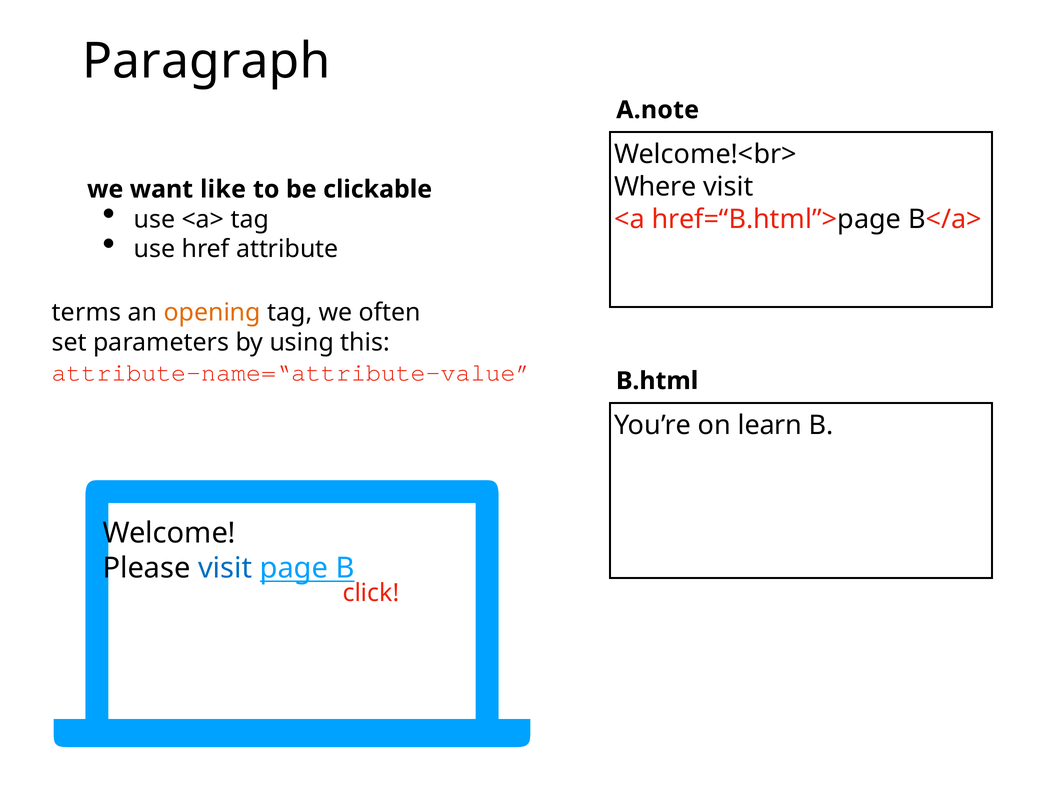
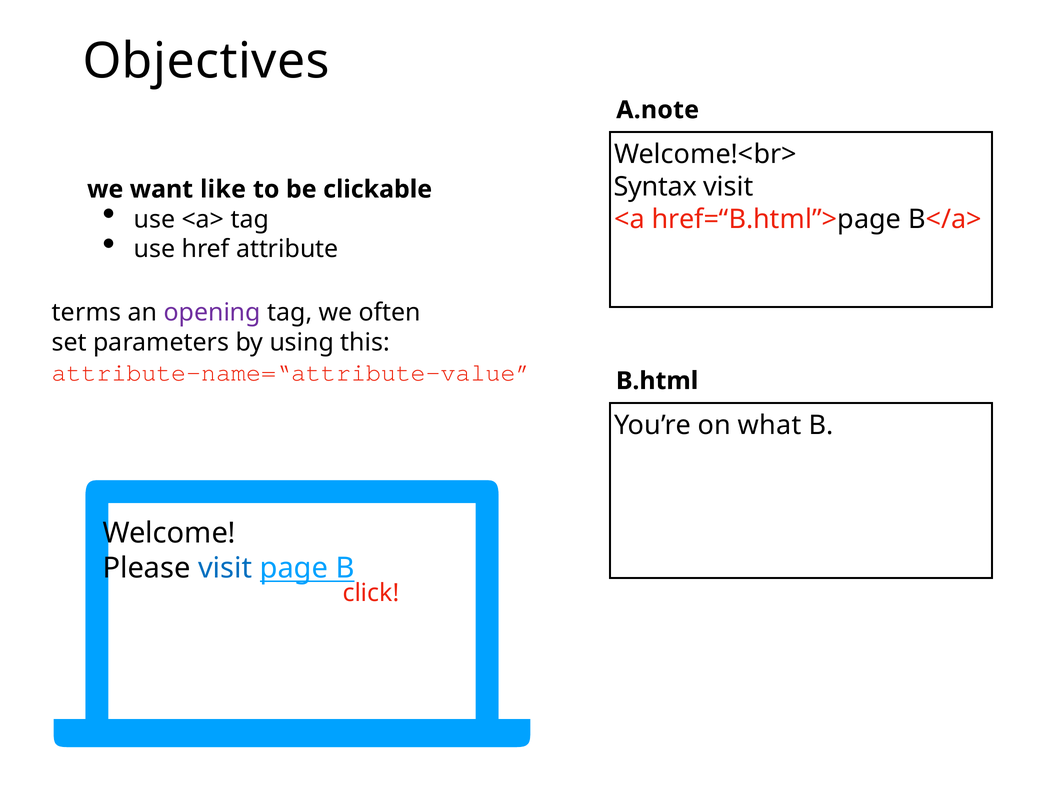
Paragraph: Paragraph -> Objectives
Where: Where -> Syntax
opening colour: orange -> purple
learn: learn -> what
